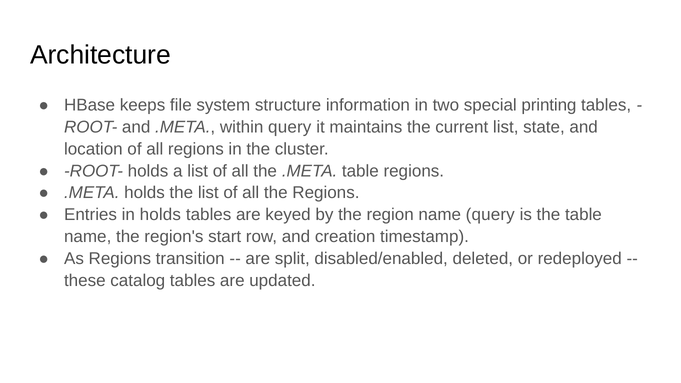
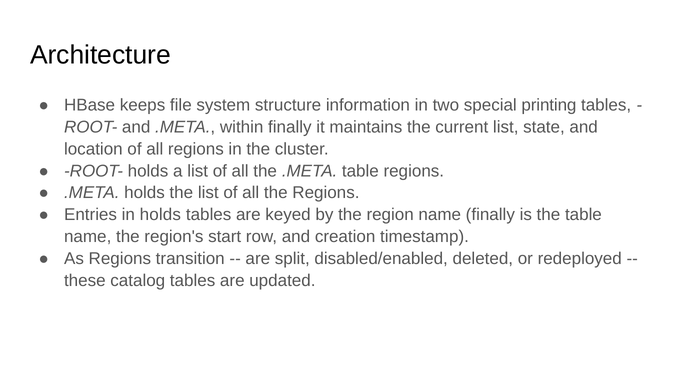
within query: query -> finally
name query: query -> finally
